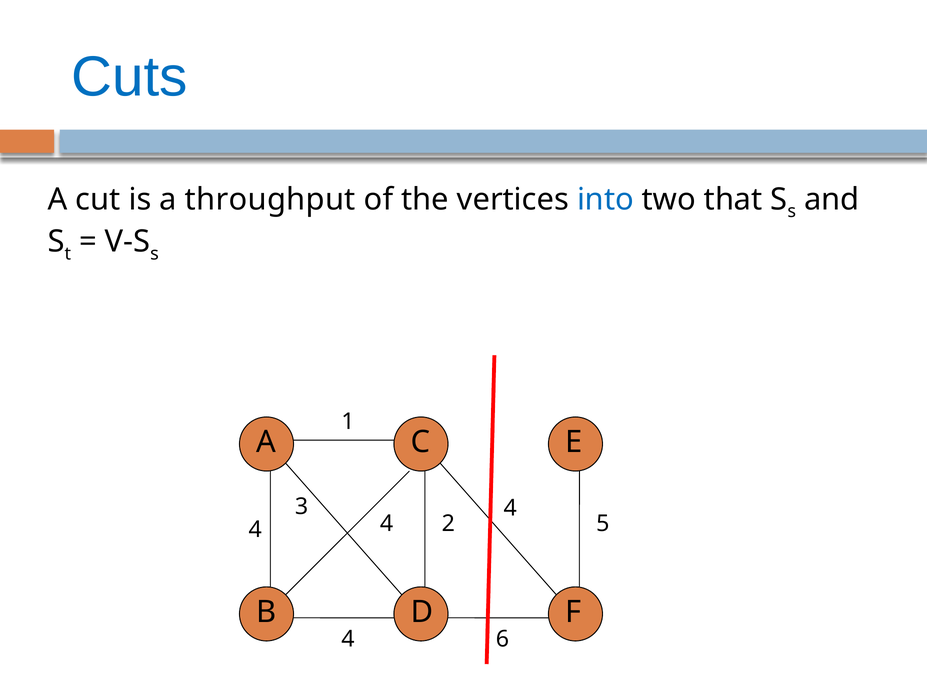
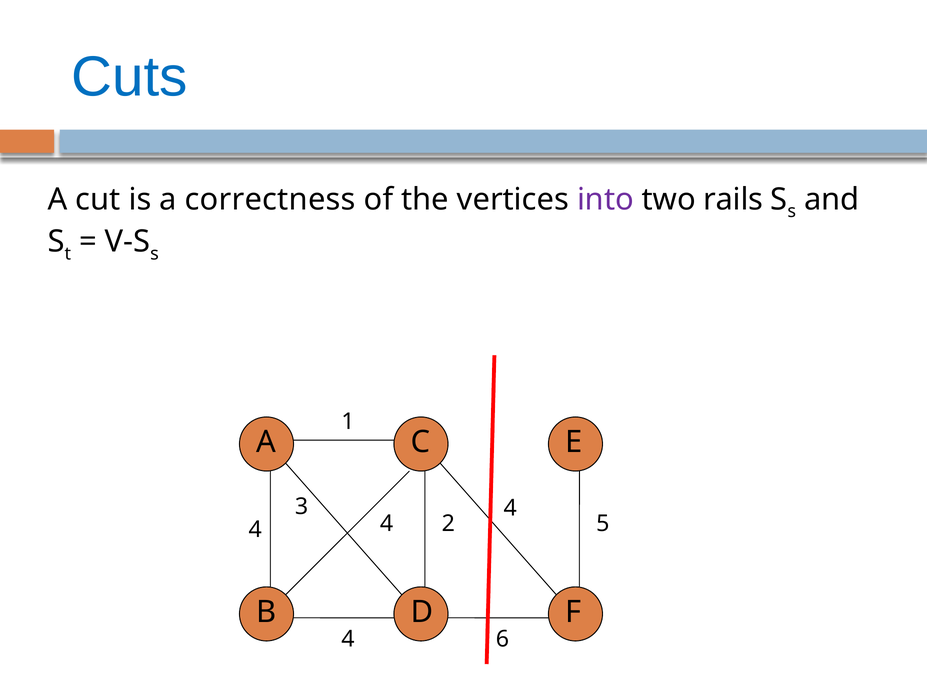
throughput: throughput -> correctness
into colour: blue -> purple
that: that -> rails
